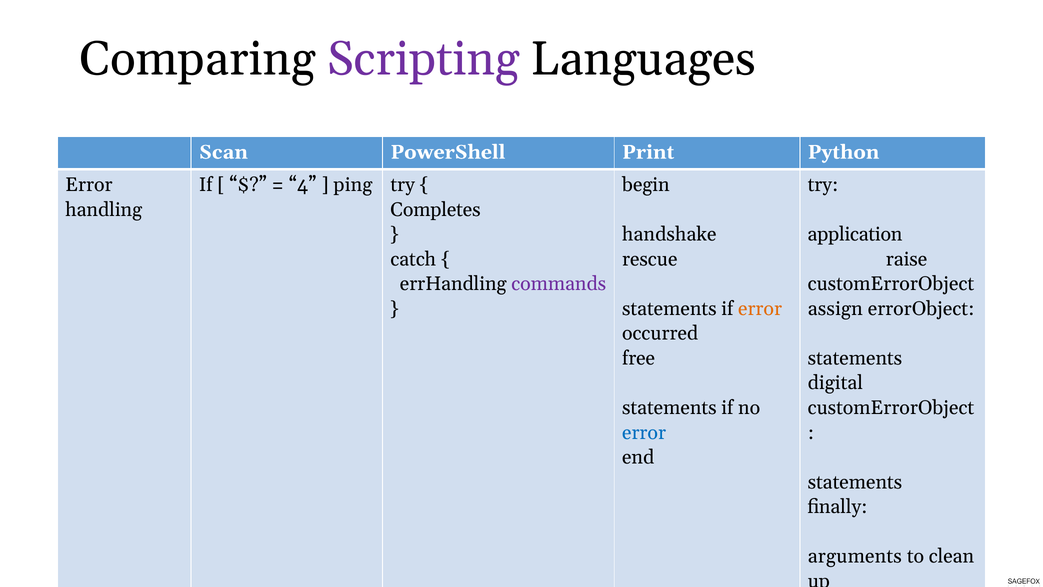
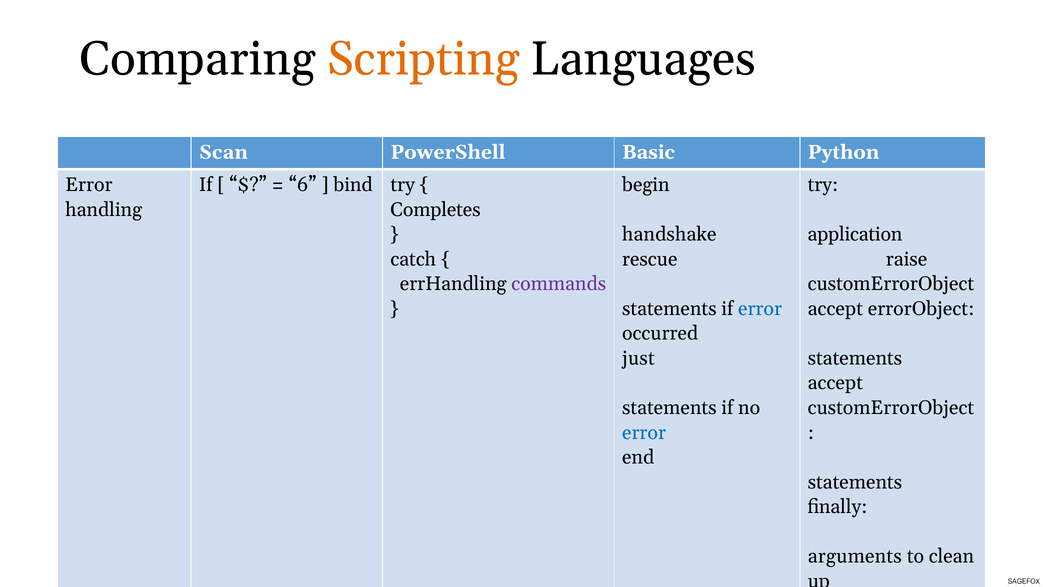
Scripting colour: purple -> orange
Print: Print -> Basic
4: 4 -> 6
ping: ping -> bind
error at (760, 309) colour: orange -> blue
assign at (835, 309): assign -> accept
free: free -> just
digital at (835, 383): digital -> accept
